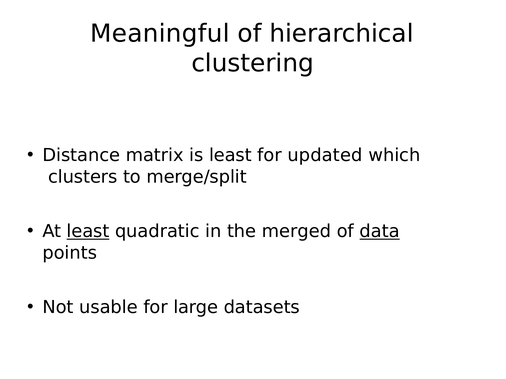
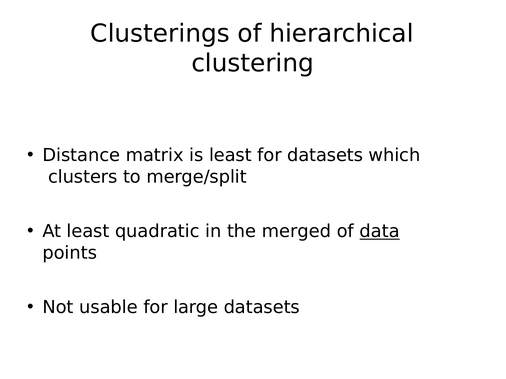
Meaningful: Meaningful -> Clusterings
for updated: updated -> datasets
least at (88, 231) underline: present -> none
